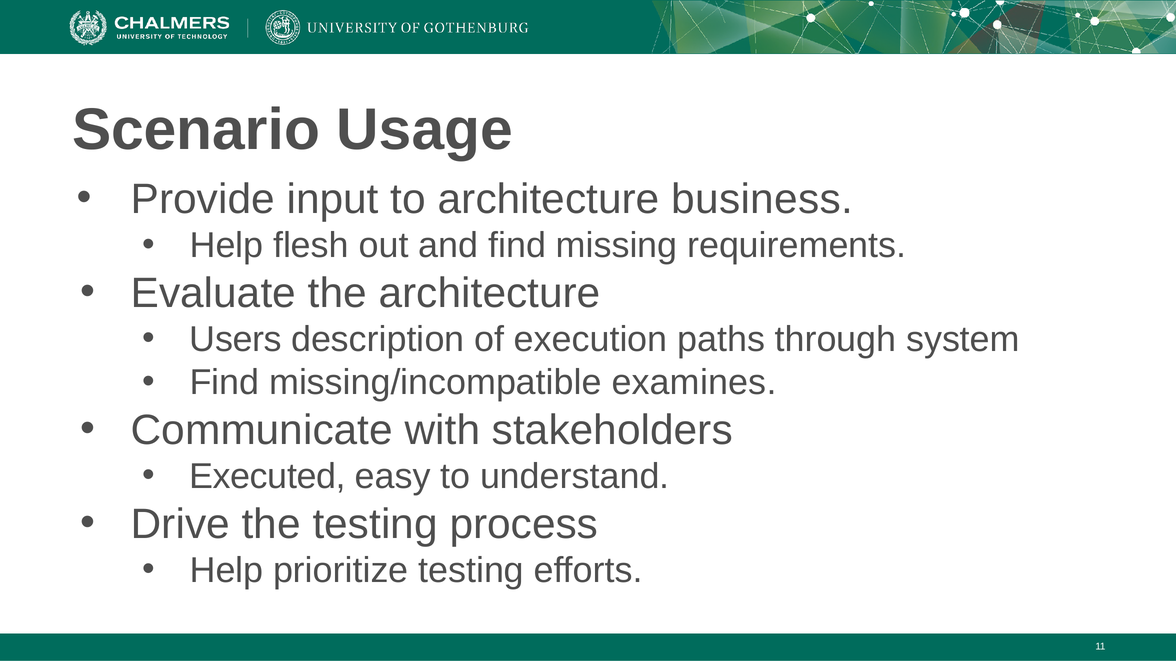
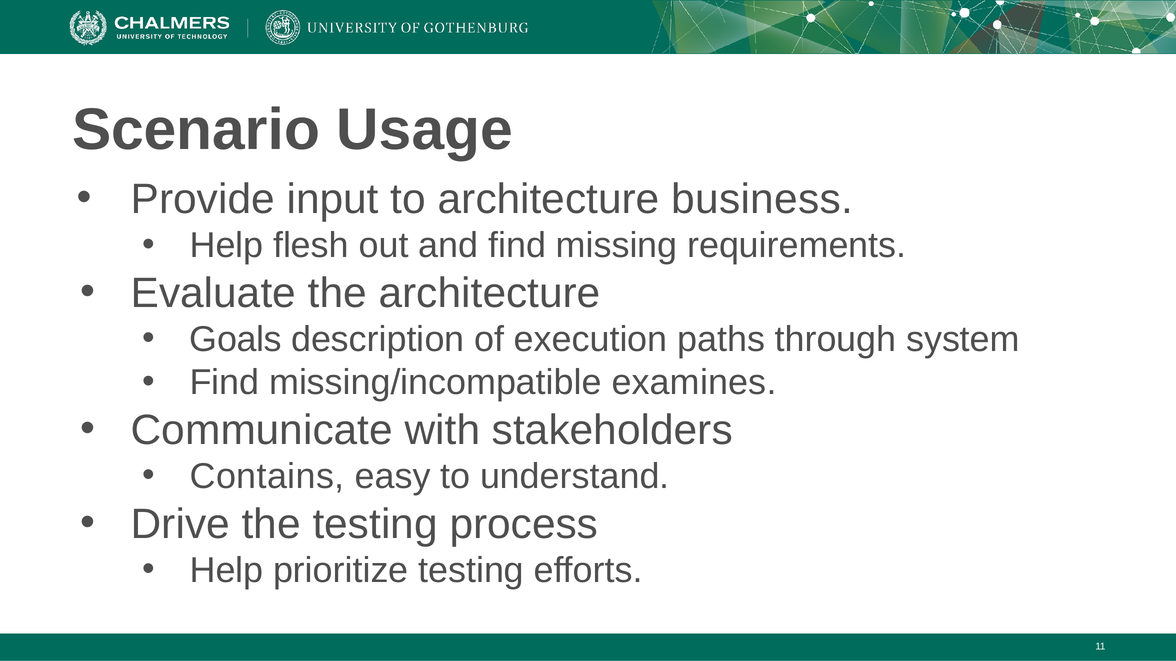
Users: Users -> Goals
Executed: Executed -> Contains
